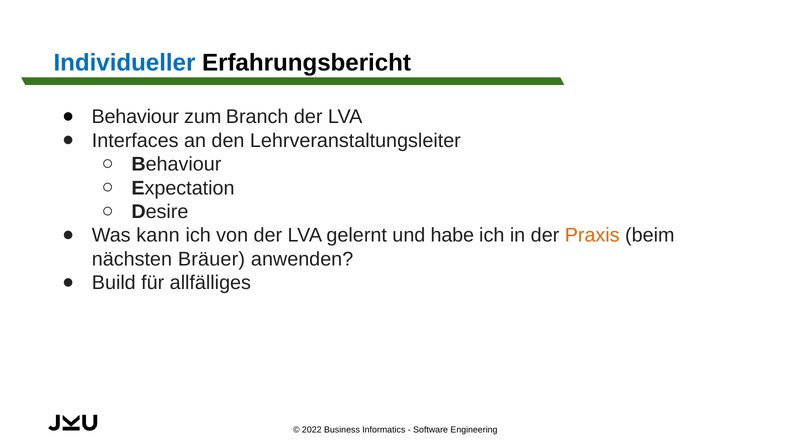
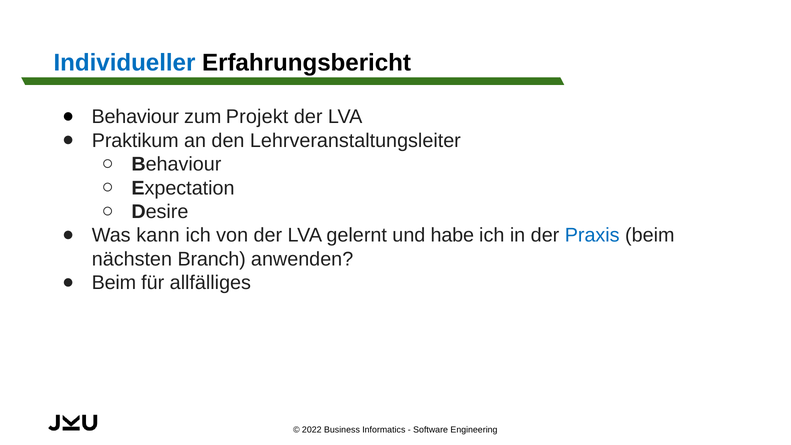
Branch: Branch -> Projekt
Interfaces: Interfaces -> Praktikum
Praxis colour: orange -> blue
Bräuer: Bräuer -> Branch
Build at (114, 283): Build -> Beim
